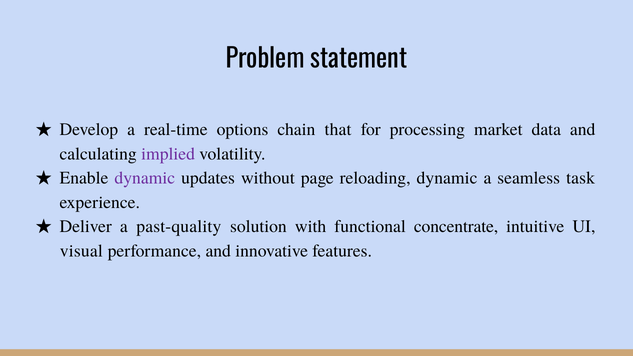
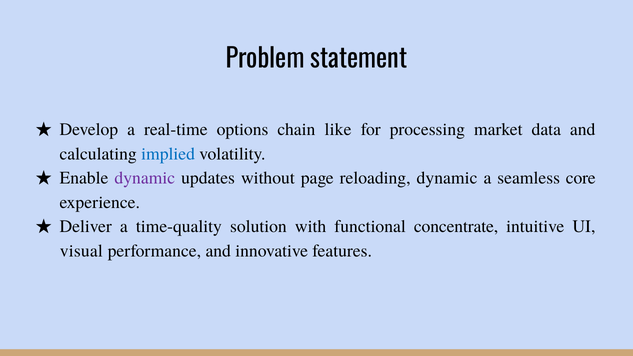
that: that -> like
implied colour: purple -> blue
task: task -> core
past-quality: past-quality -> time-quality
